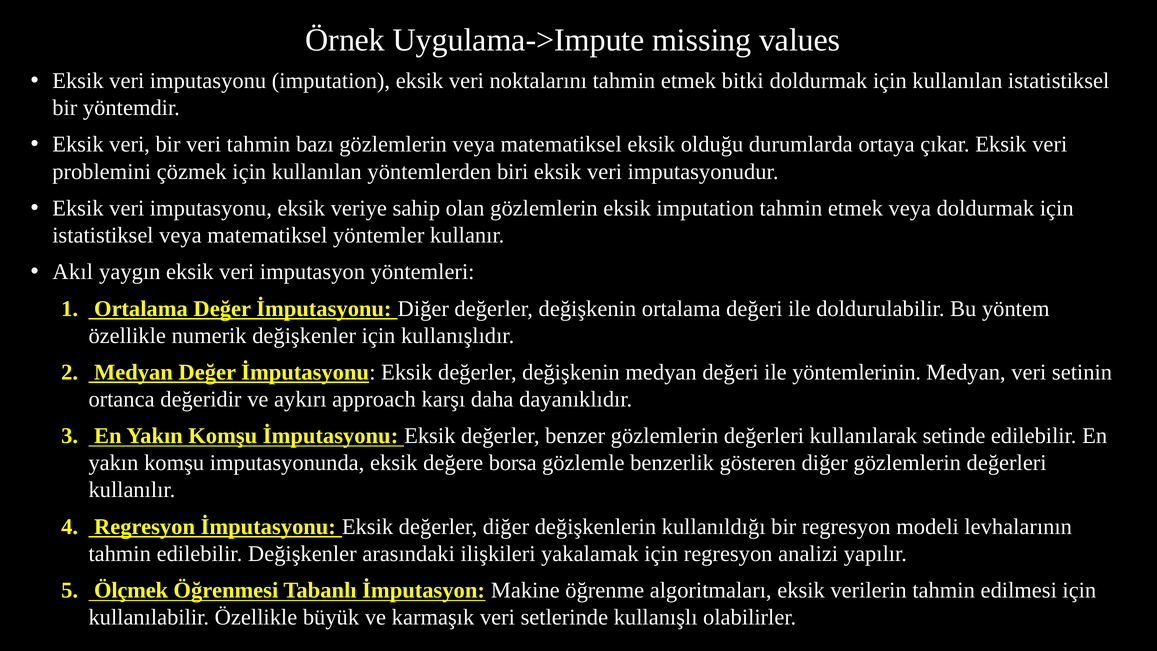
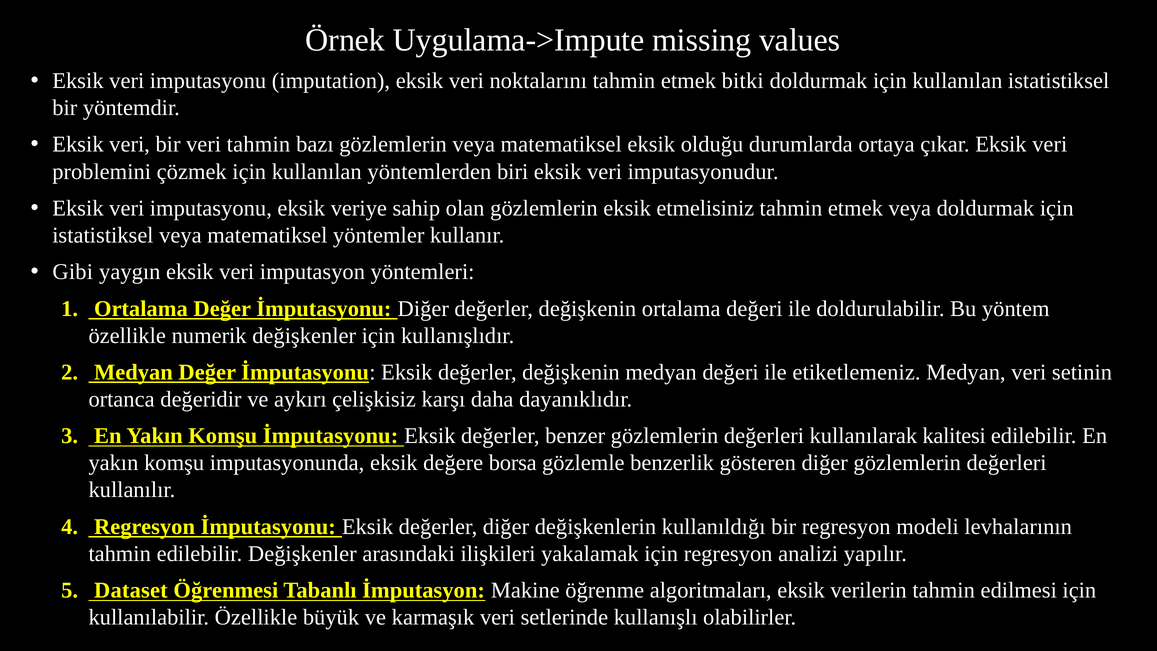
eksik imputation: imputation -> etmelisiniz
Akıl: Akıl -> Gibi
yöntemlerinin: yöntemlerinin -> etiketlemeniz
approach: approach -> çelişkisiz
setinde: setinde -> kalitesi
Ölçmek: Ölçmek -> Dataset
